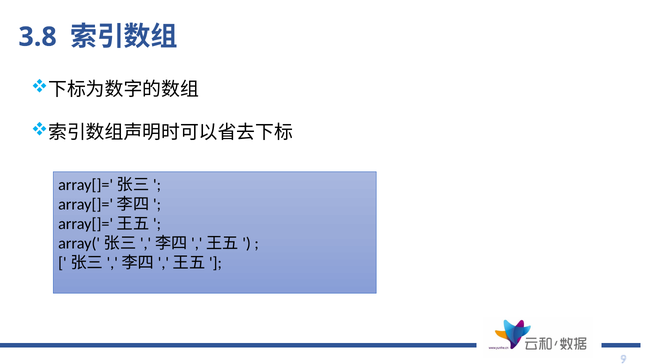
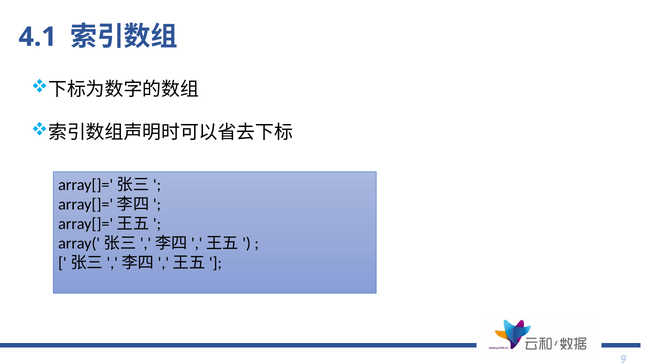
3.8: 3.8 -> 4.1
